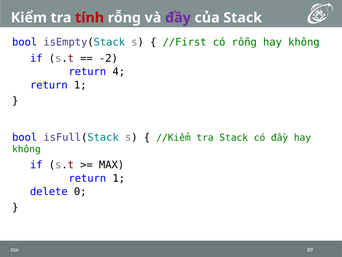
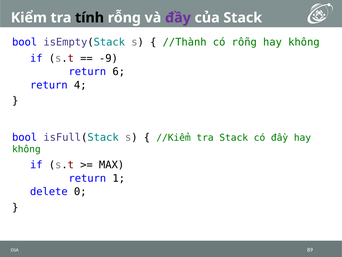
tính colour: red -> black
//First: //First -> //Thành
-2: -2 -> -9
4: 4 -> 6
1 at (80, 85): 1 -> 4
